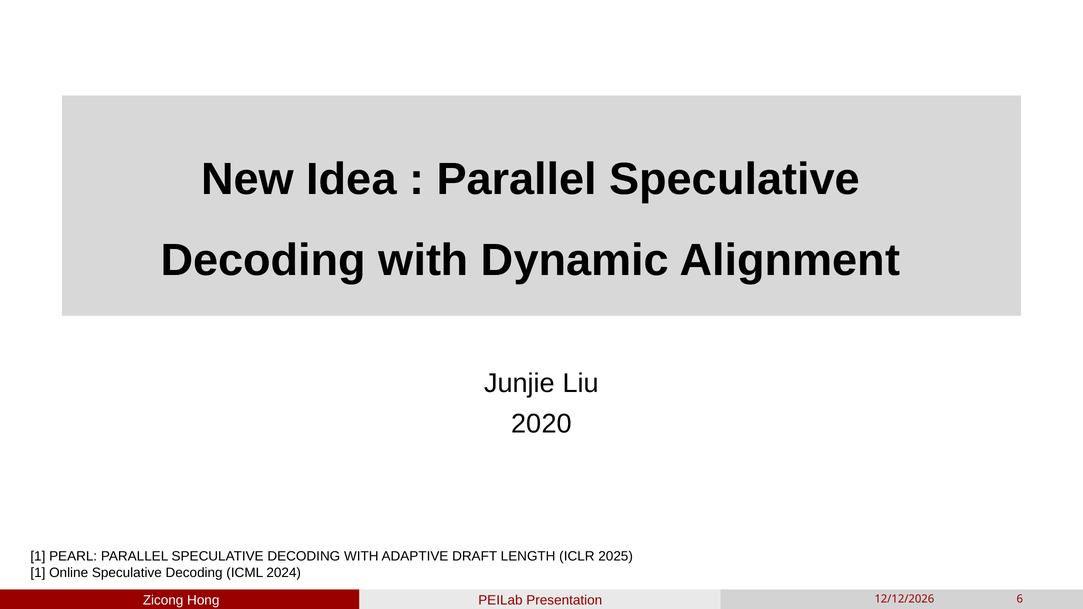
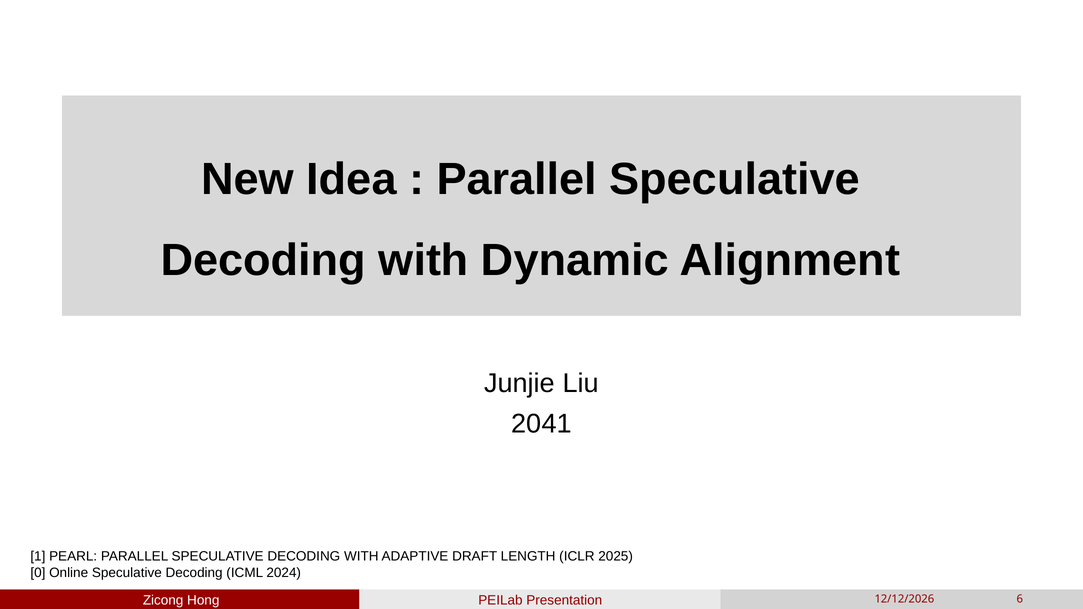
2020: 2020 -> 2041
1 at (38, 573): 1 -> 0
